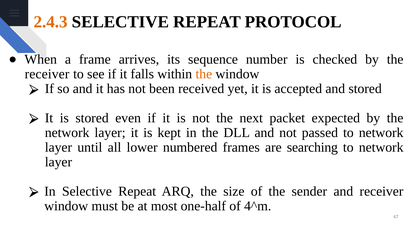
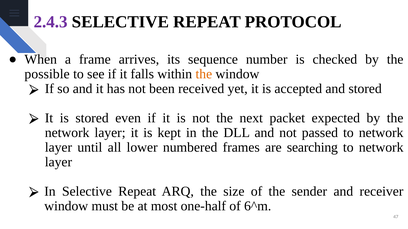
2.4.3 colour: orange -> purple
receiver at (47, 74): receiver -> possible
4^m: 4^m -> 6^m
